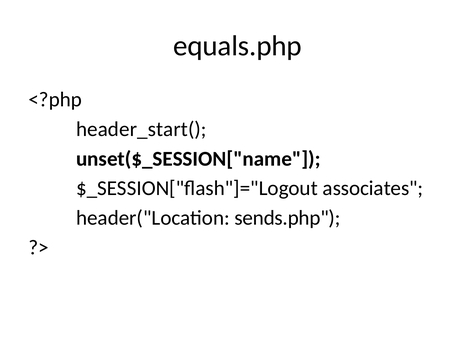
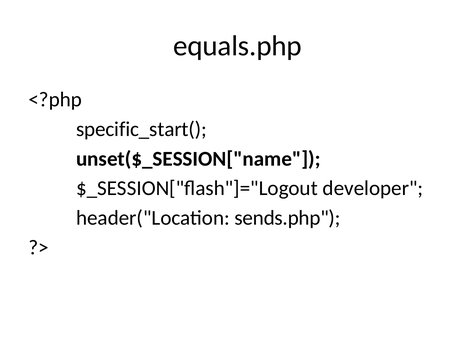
header_start(: header_start( -> specific_start(
associates: associates -> developer
